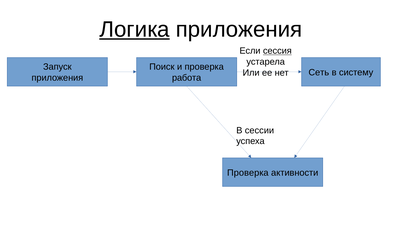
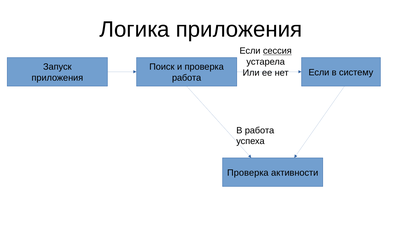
Логика underline: present -> none
Сеть at (319, 72): Сеть -> Если
В сессии: сессии -> работа
